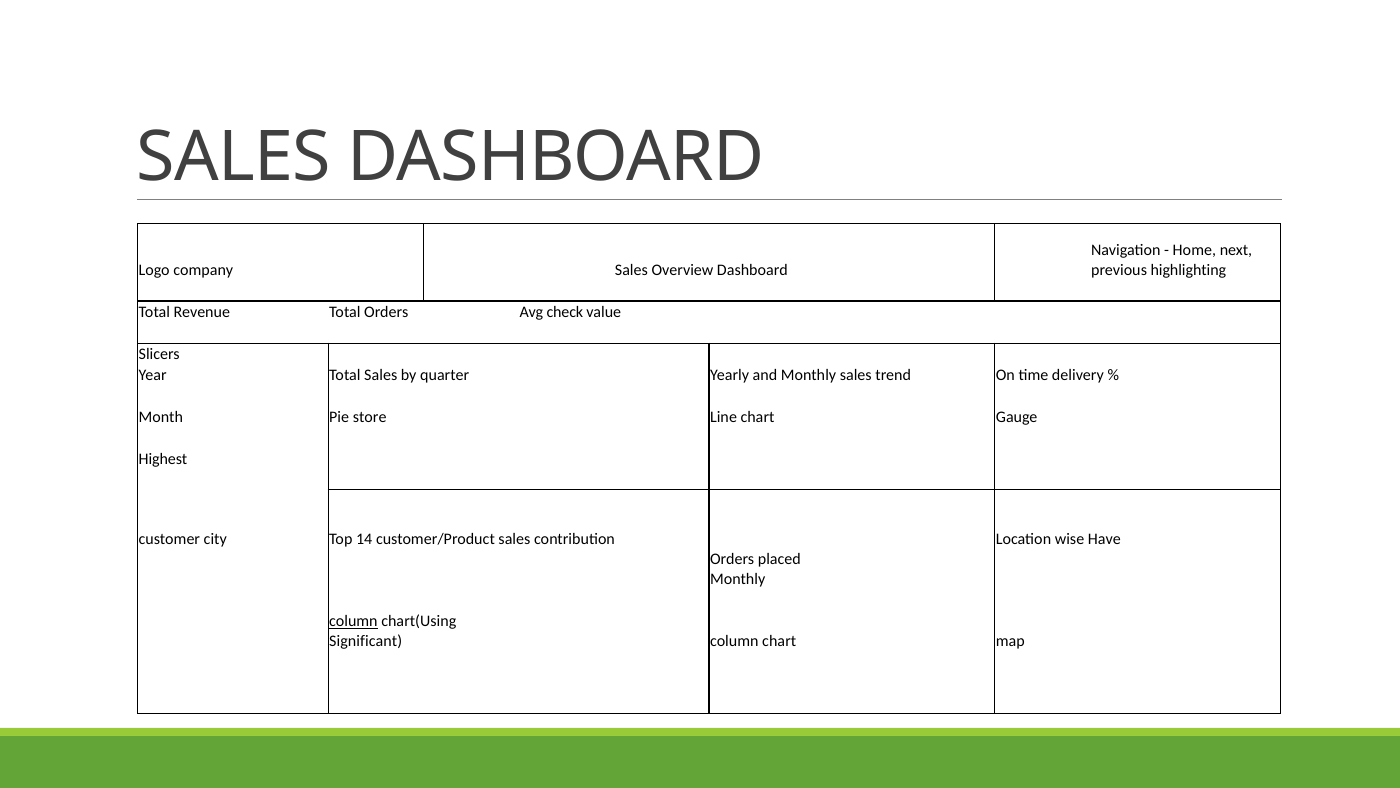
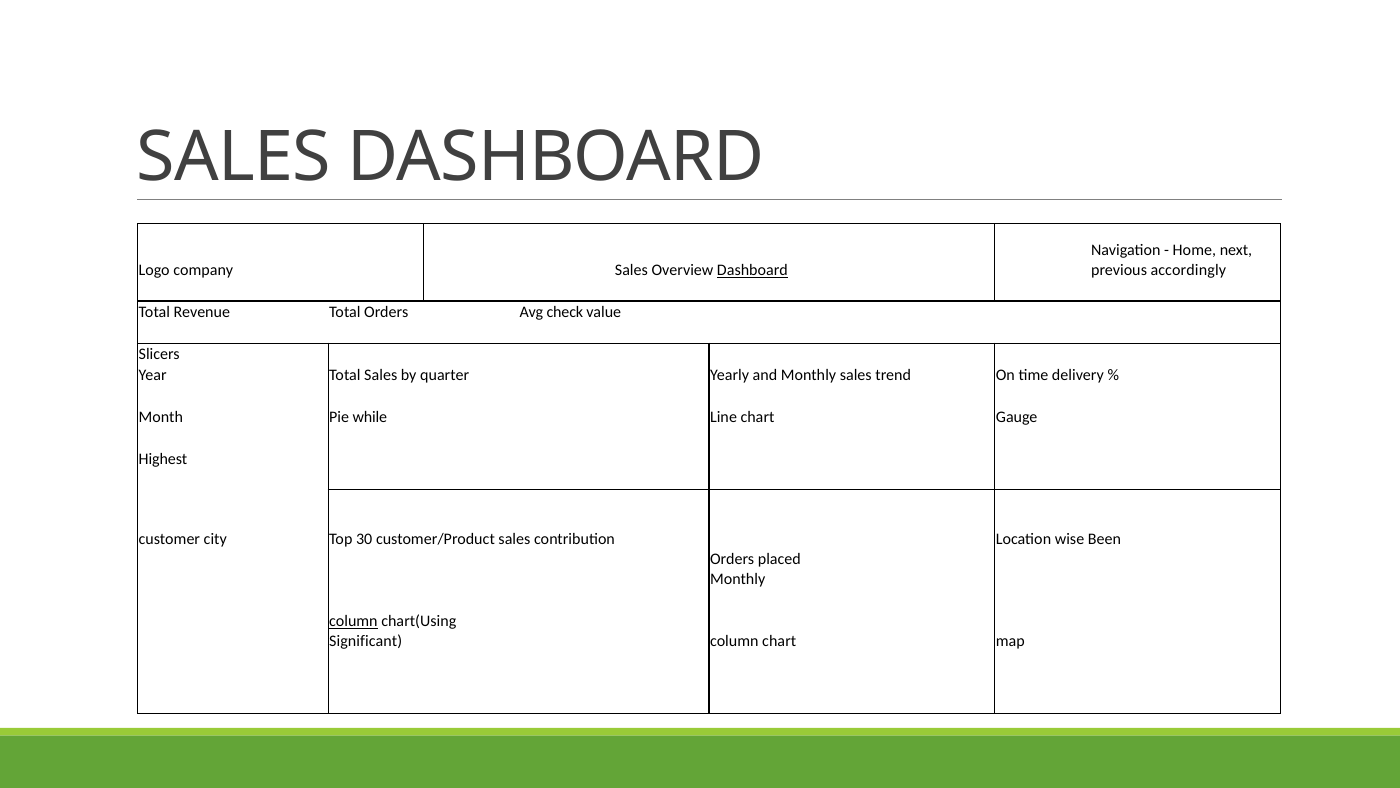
Dashboard at (752, 270) underline: none -> present
highlighting: highlighting -> accordingly
store: store -> while
14: 14 -> 30
Have: Have -> Been
